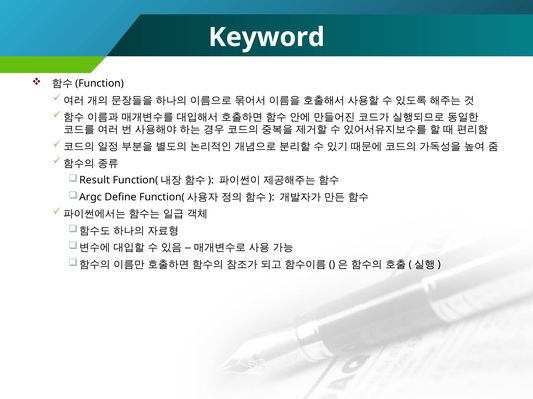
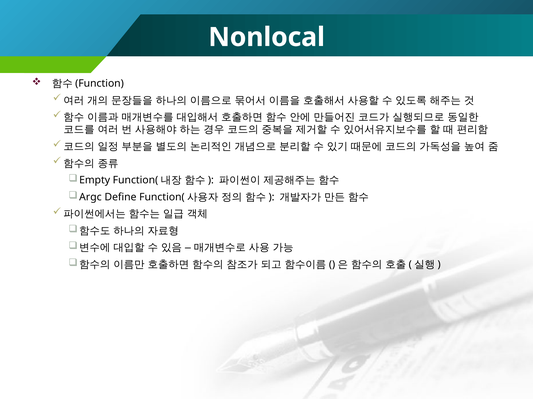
Keyword: Keyword -> Nonlocal
Result: Result -> Empty
